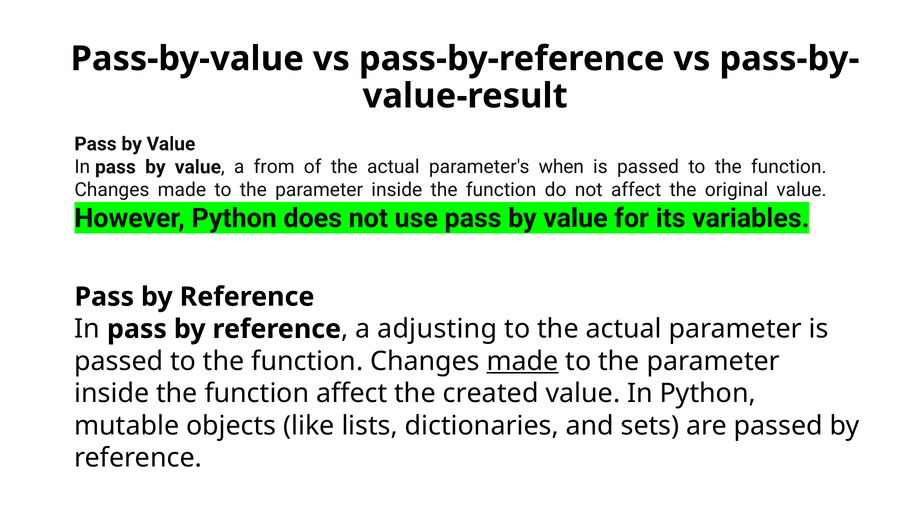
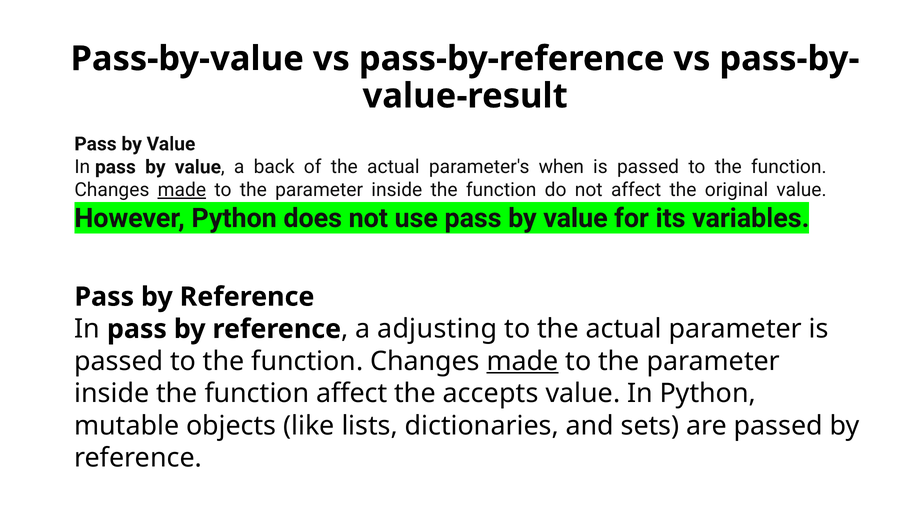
from: from -> back
made at (182, 190) underline: none -> present
created: created -> accepts
